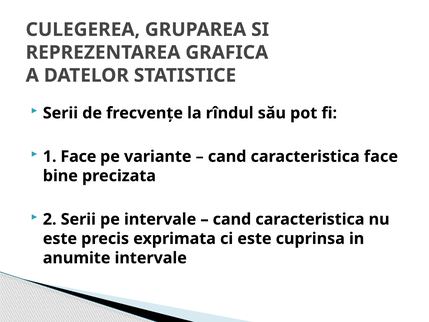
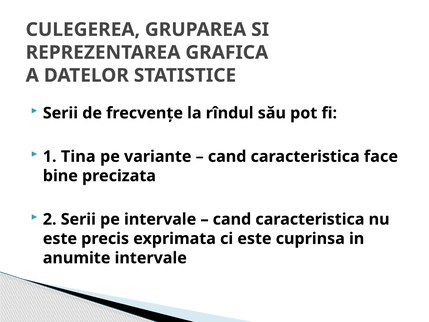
1 Face: Face -> Tina
